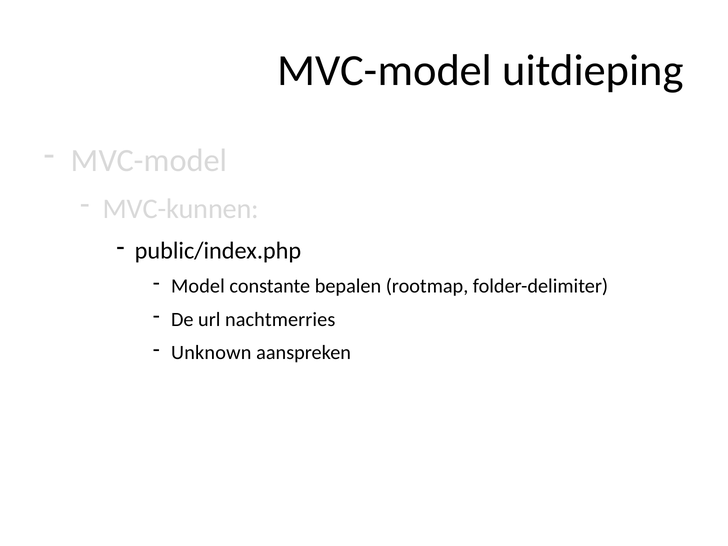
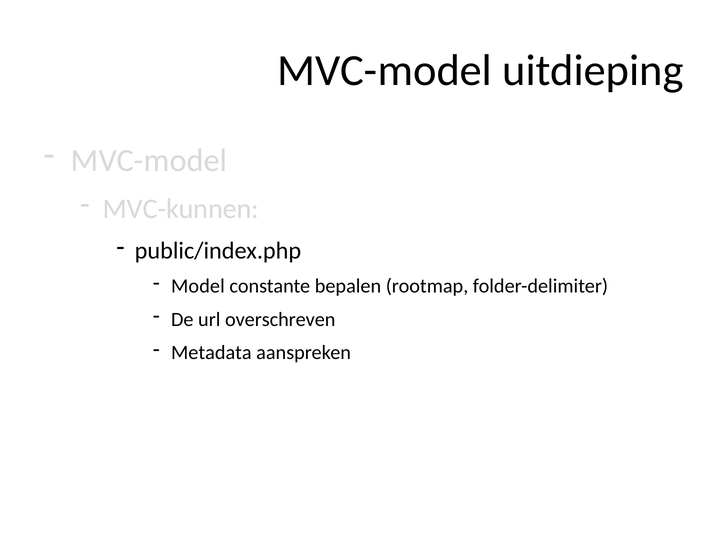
nachtmerries: nachtmerries -> overschreven
Unknown: Unknown -> Metadata
